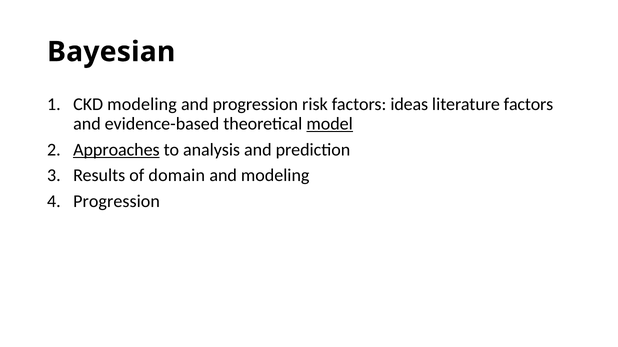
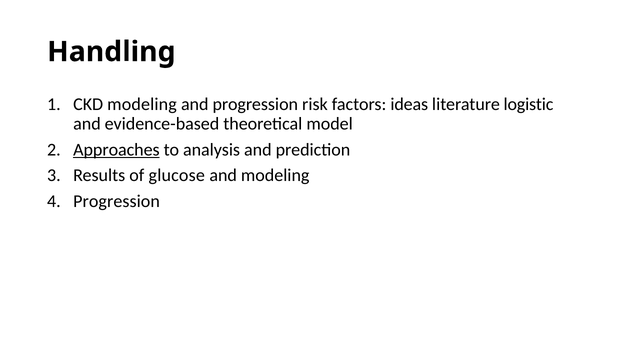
Bayesian: Bayesian -> Handling
literature factors: factors -> logistic
model underline: present -> none
domain: domain -> glucose
